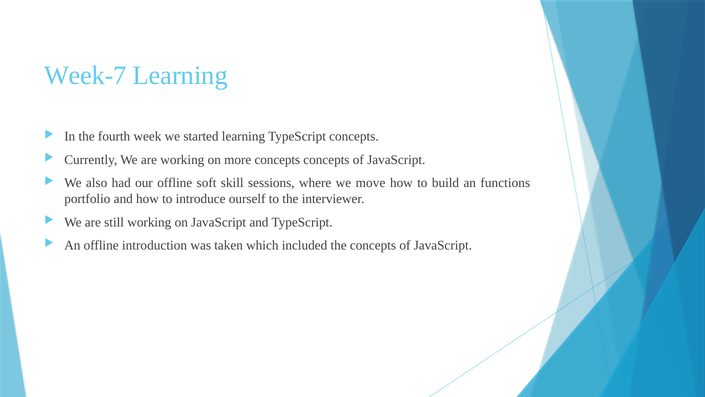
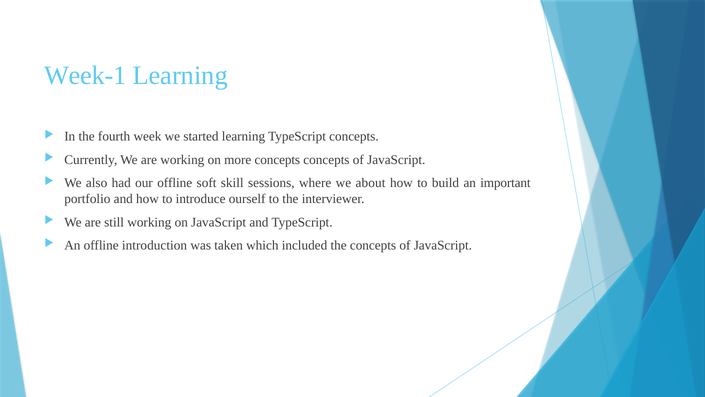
Week-7: Week-7 -> Week-1
move: move -> about
functions: functions -> important
